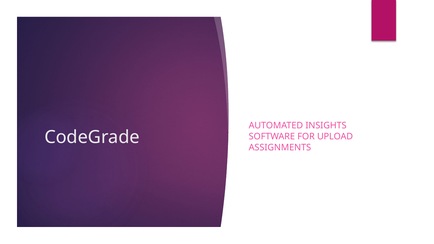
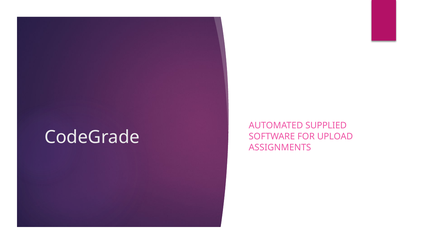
INSIGHTS: INSIGHTS -> SUPPLIED
